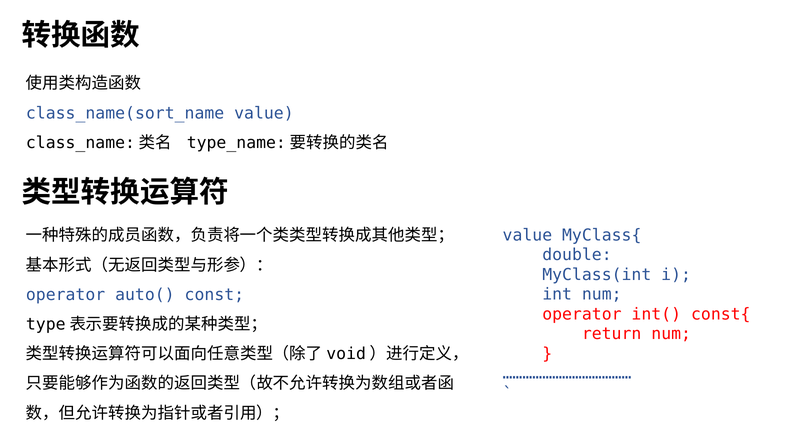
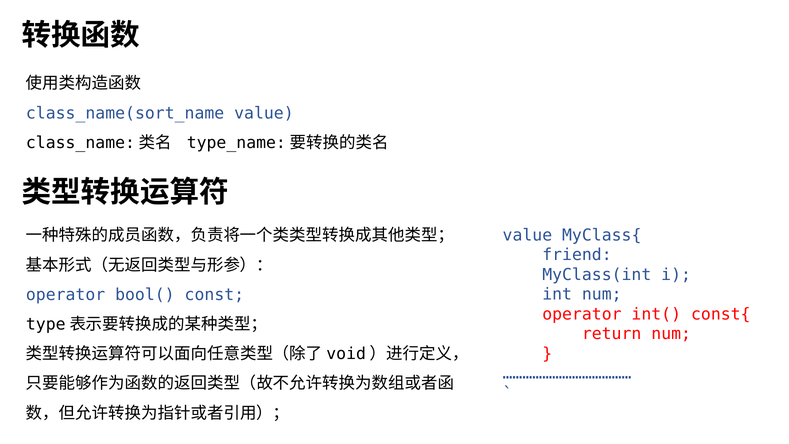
double: double -> friend
auto(: auto( -> bool(
